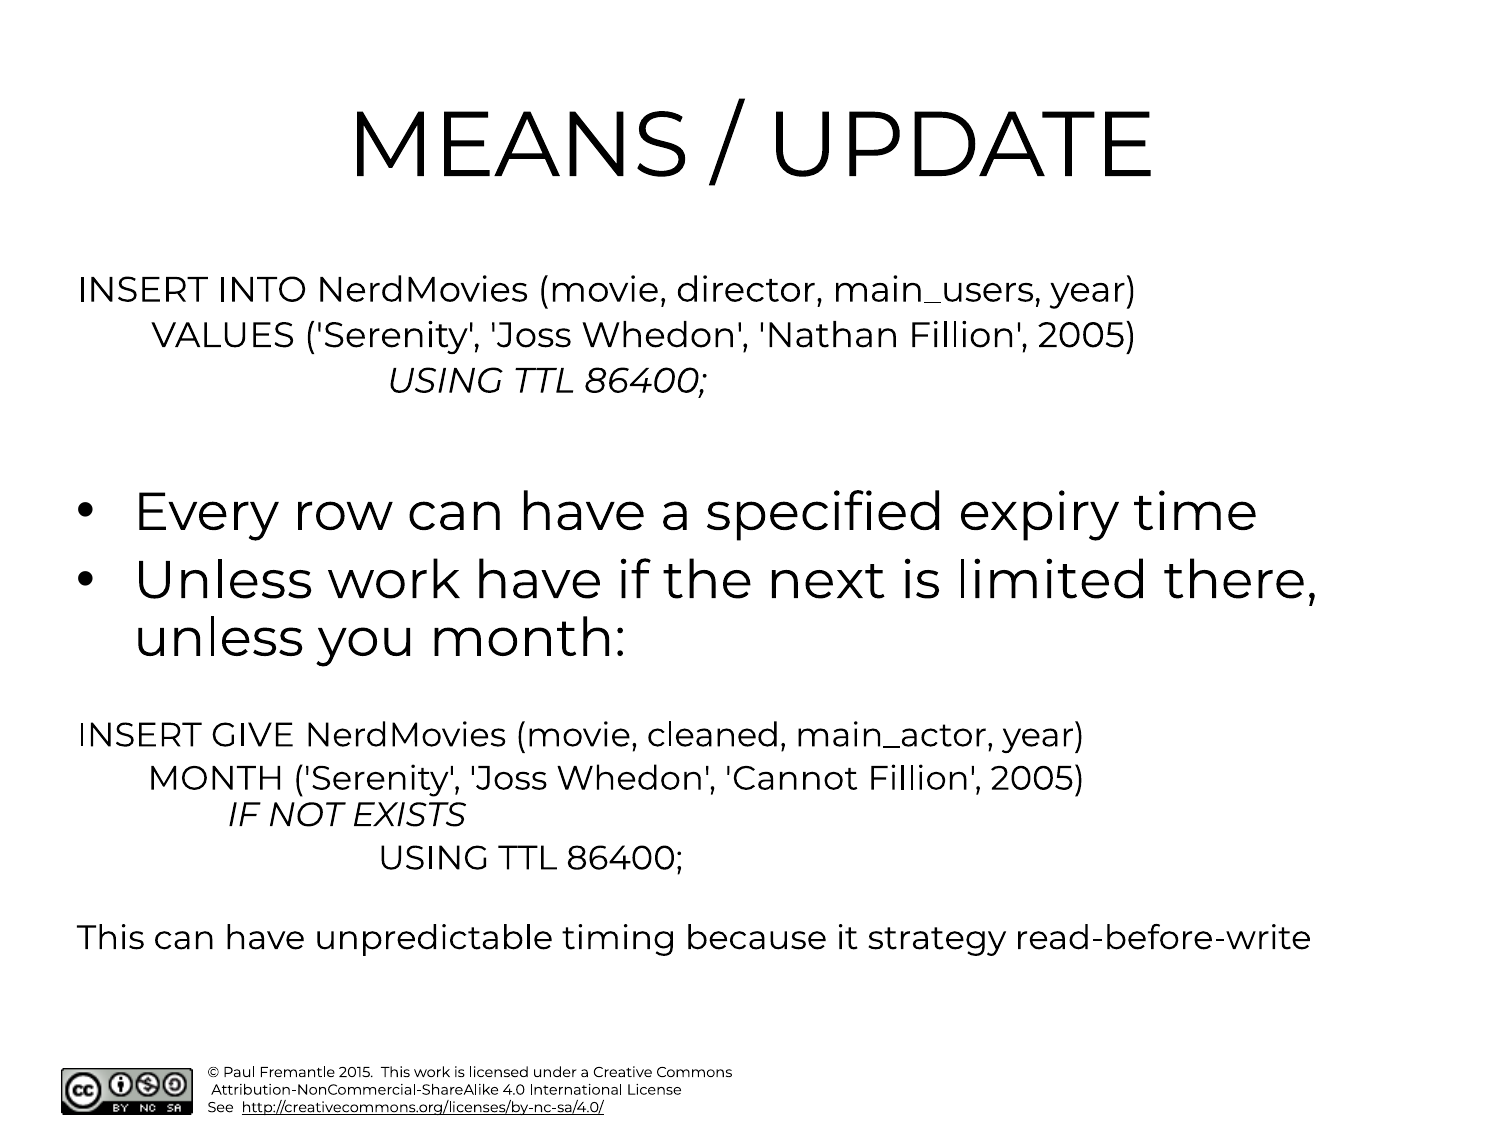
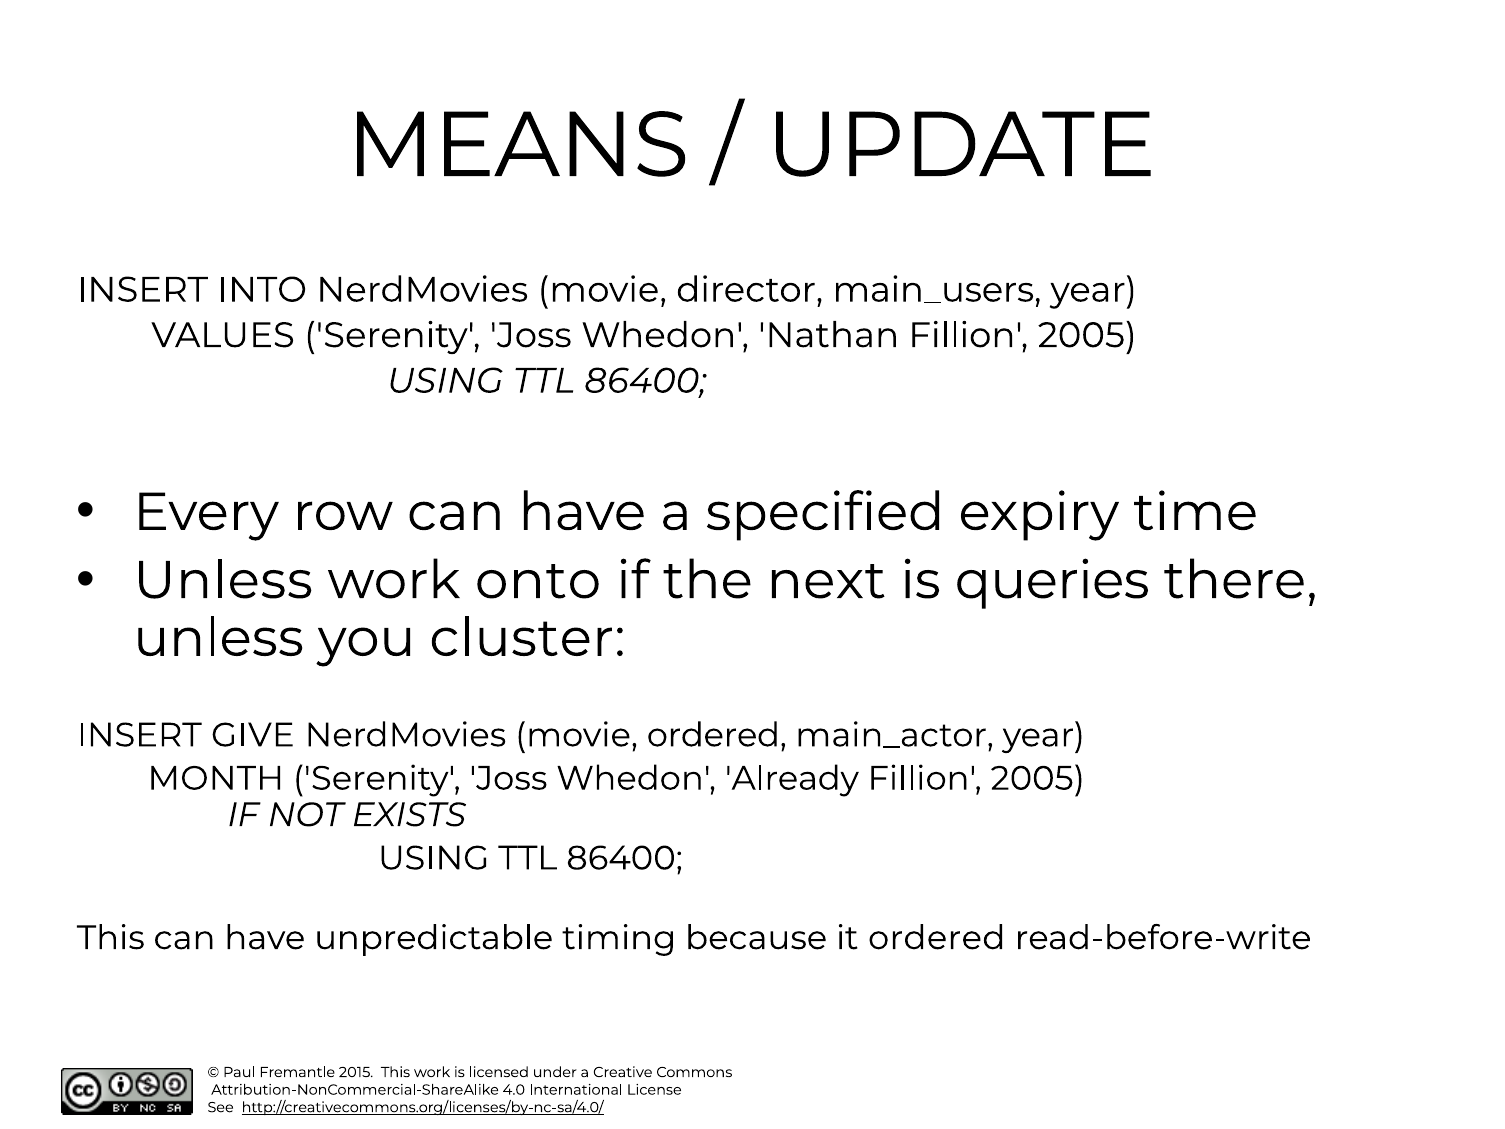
work have: have -> onto
limited: limited -> queries
you month: month -> cluster
movie cleaned: cleaned -> ordered
Cannot: Cannot -> Already
it strategy: strategy -> ordered
